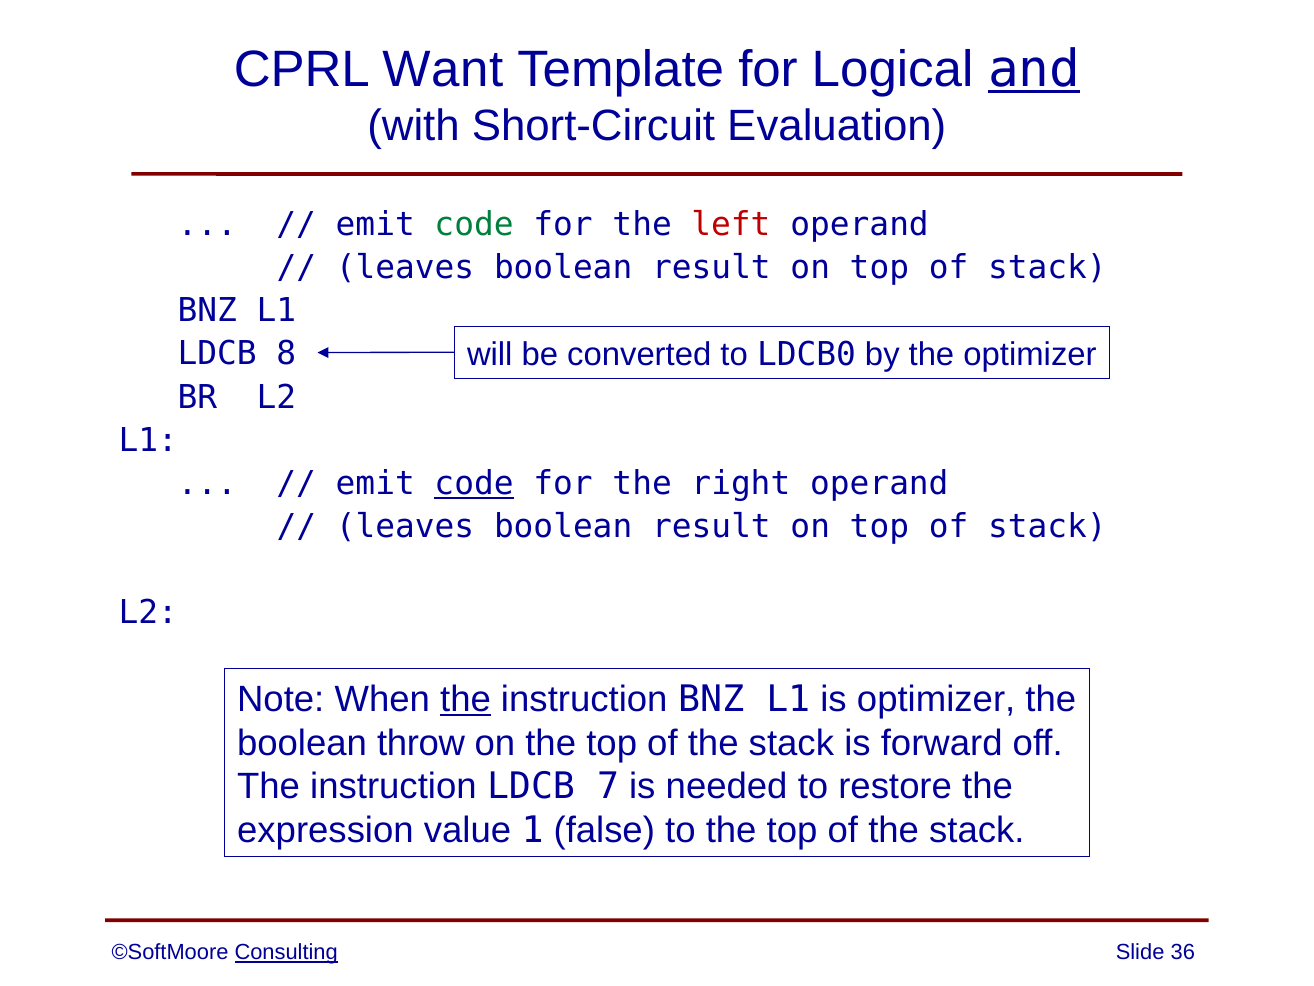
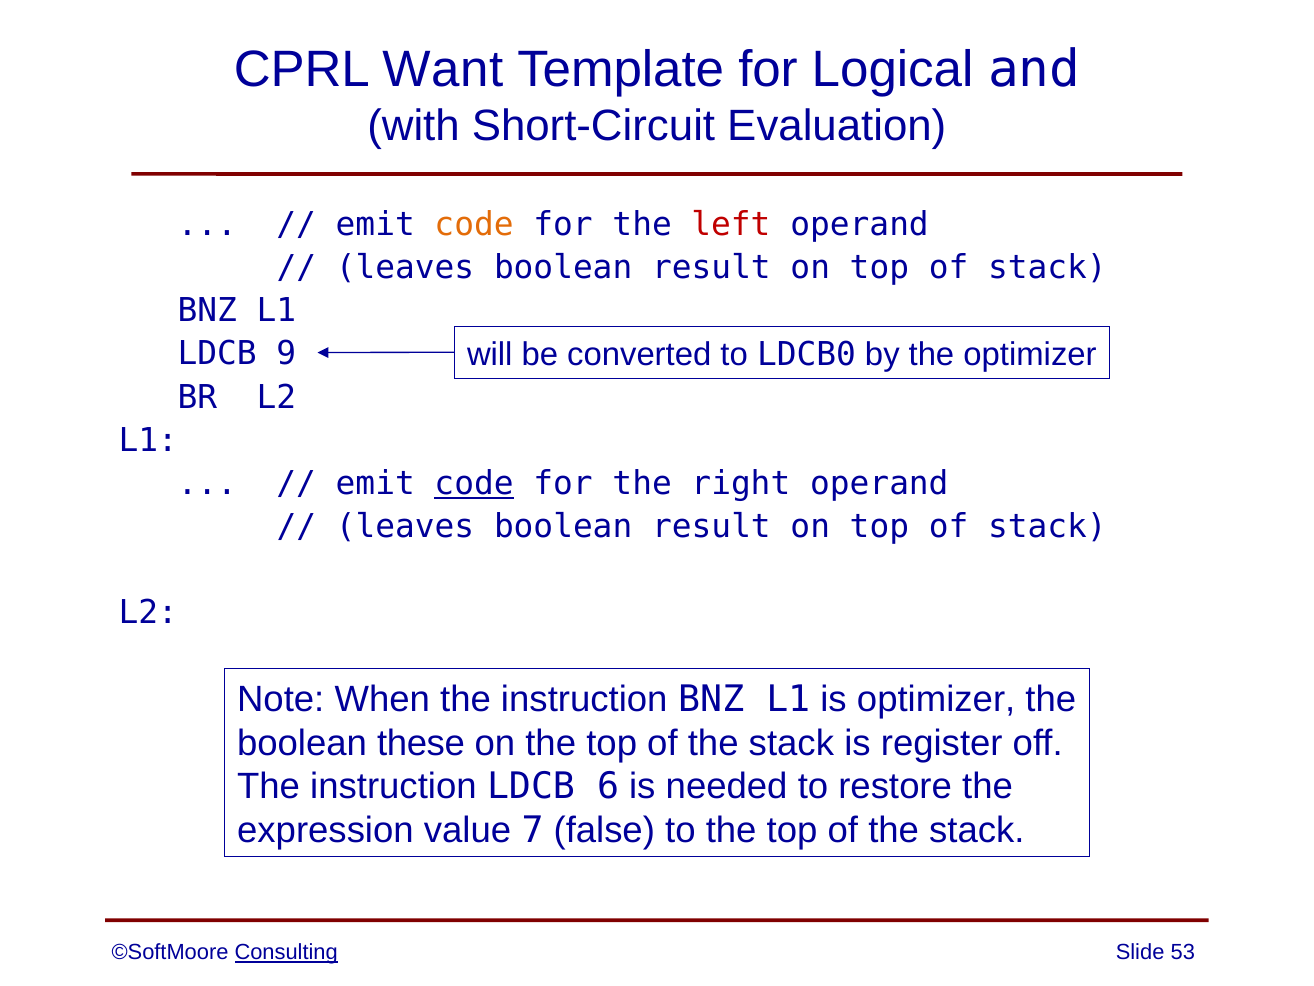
and underline: present -> none
code at (474, 225) colour: green -> orange
8: 8 -> 9
the at (466, 699) underline: present -> none
throw: throw -> these
forward: forward -> register
7: 7 -> 6
1: 1 -> 7
36: 36 -> 53
